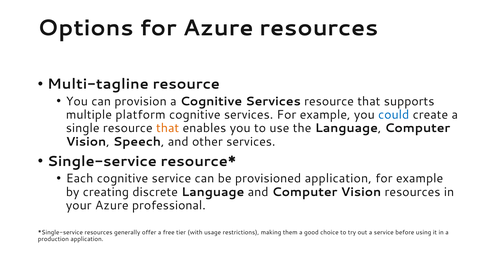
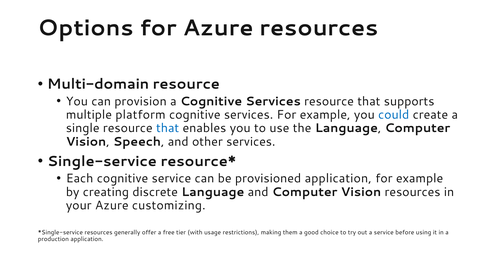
Multi-tagline: Multi-tagline -> Multi-domain
that at (168, 128) colour: orange -> blue
professional: professional -> customizing
